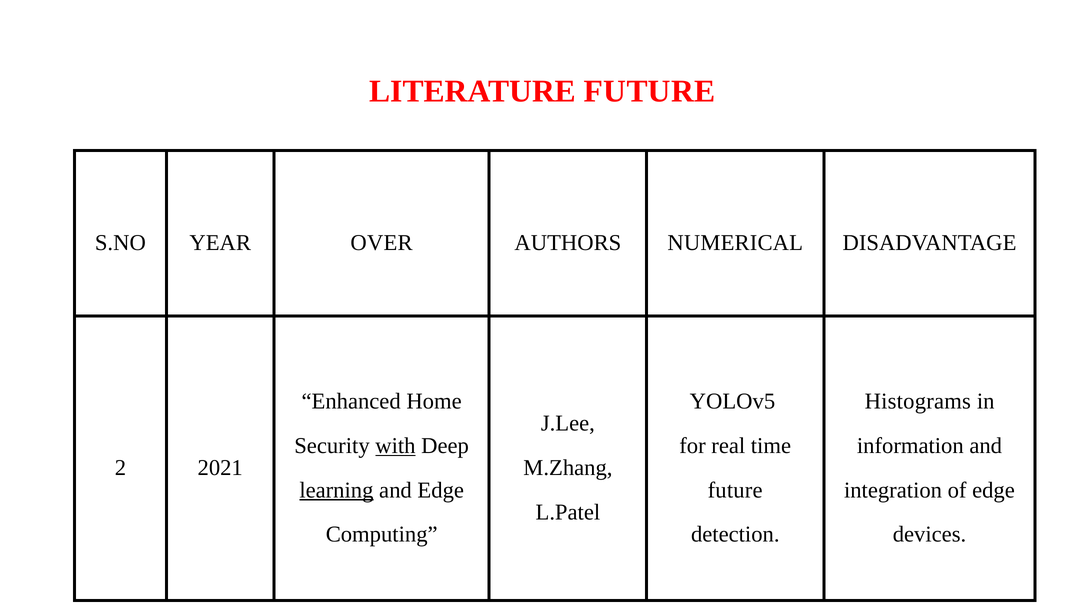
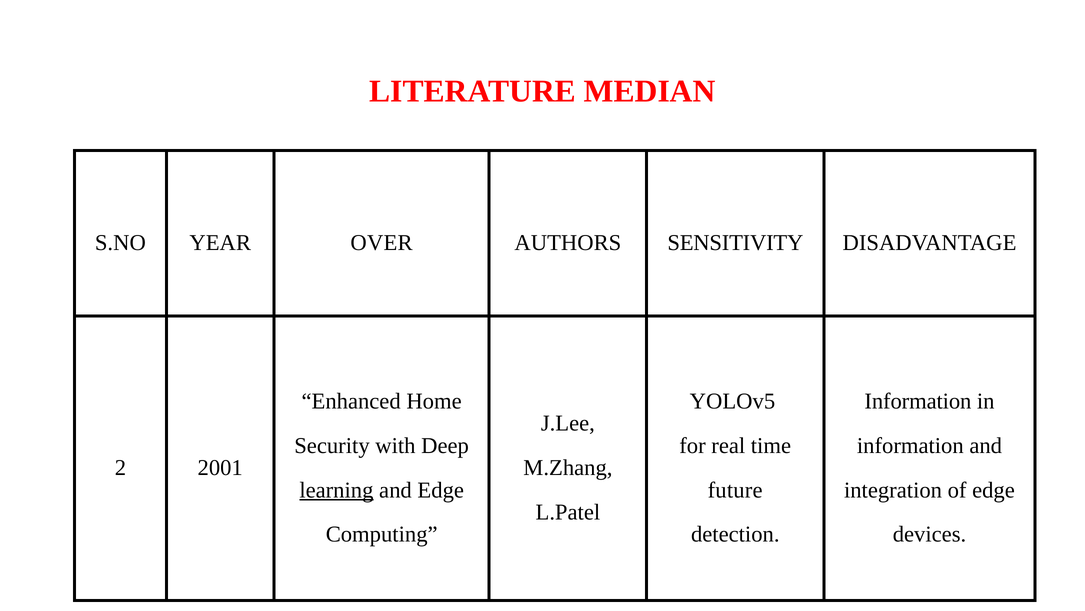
LITERATURE FUTURE: FUTURE -> MEDIAN
NUMERICAL: NUMERICAL -> SENSITIVITY
Histograms at (918, 401): Histograms -> Information
with underline: present -> none
2021: 2021 -> 2001
